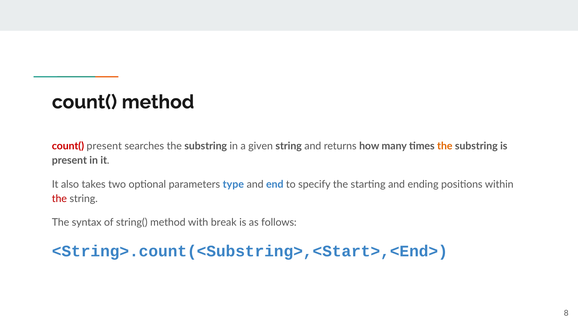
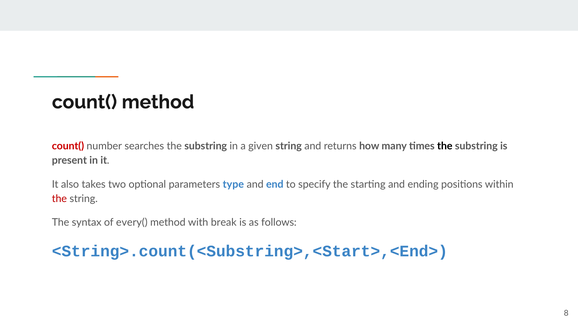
count( present: present -> number
the at (445, 146) colour: orange -> black
string(: string( -> every(
